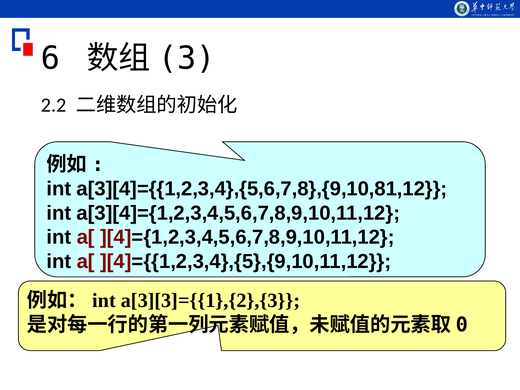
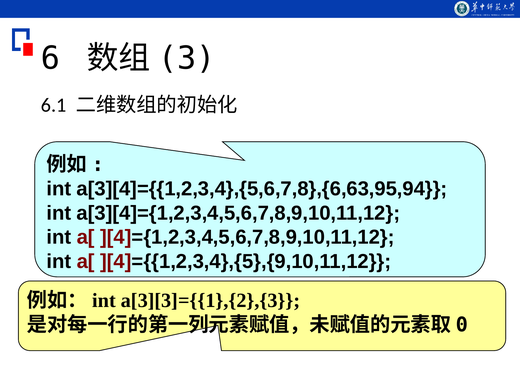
2.2: 2.2 -> 6.1
a[3][4]={{1,2,3,4},{5,6,7,8},{9,10,81,12: a[3][4]={{1,2,3,4},{5,6,7,8},{9,10,81,12 -> a[3][4]={{1,2,3,4},{5,6,7,8},{6,63,95,94
